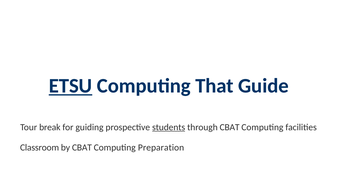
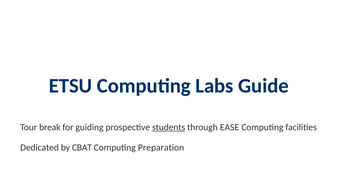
ETSU underline: present -> none
That: That -> Labs
through CBAT: CBAT -> EASE
Classroom: Classroom -> Dedicated
